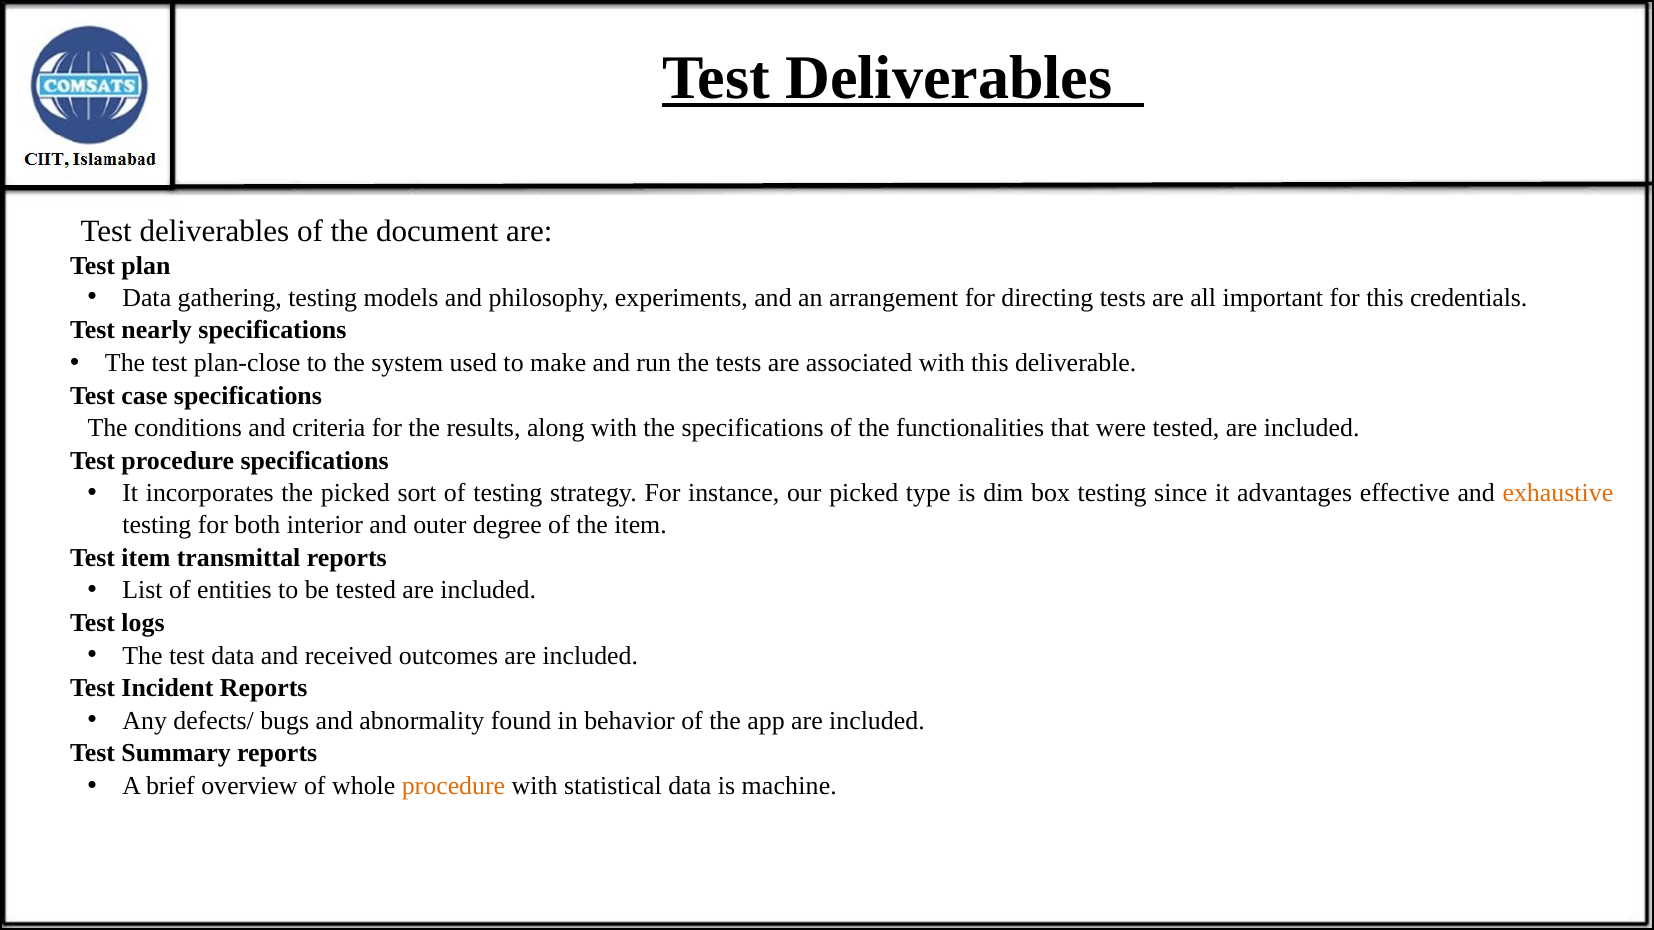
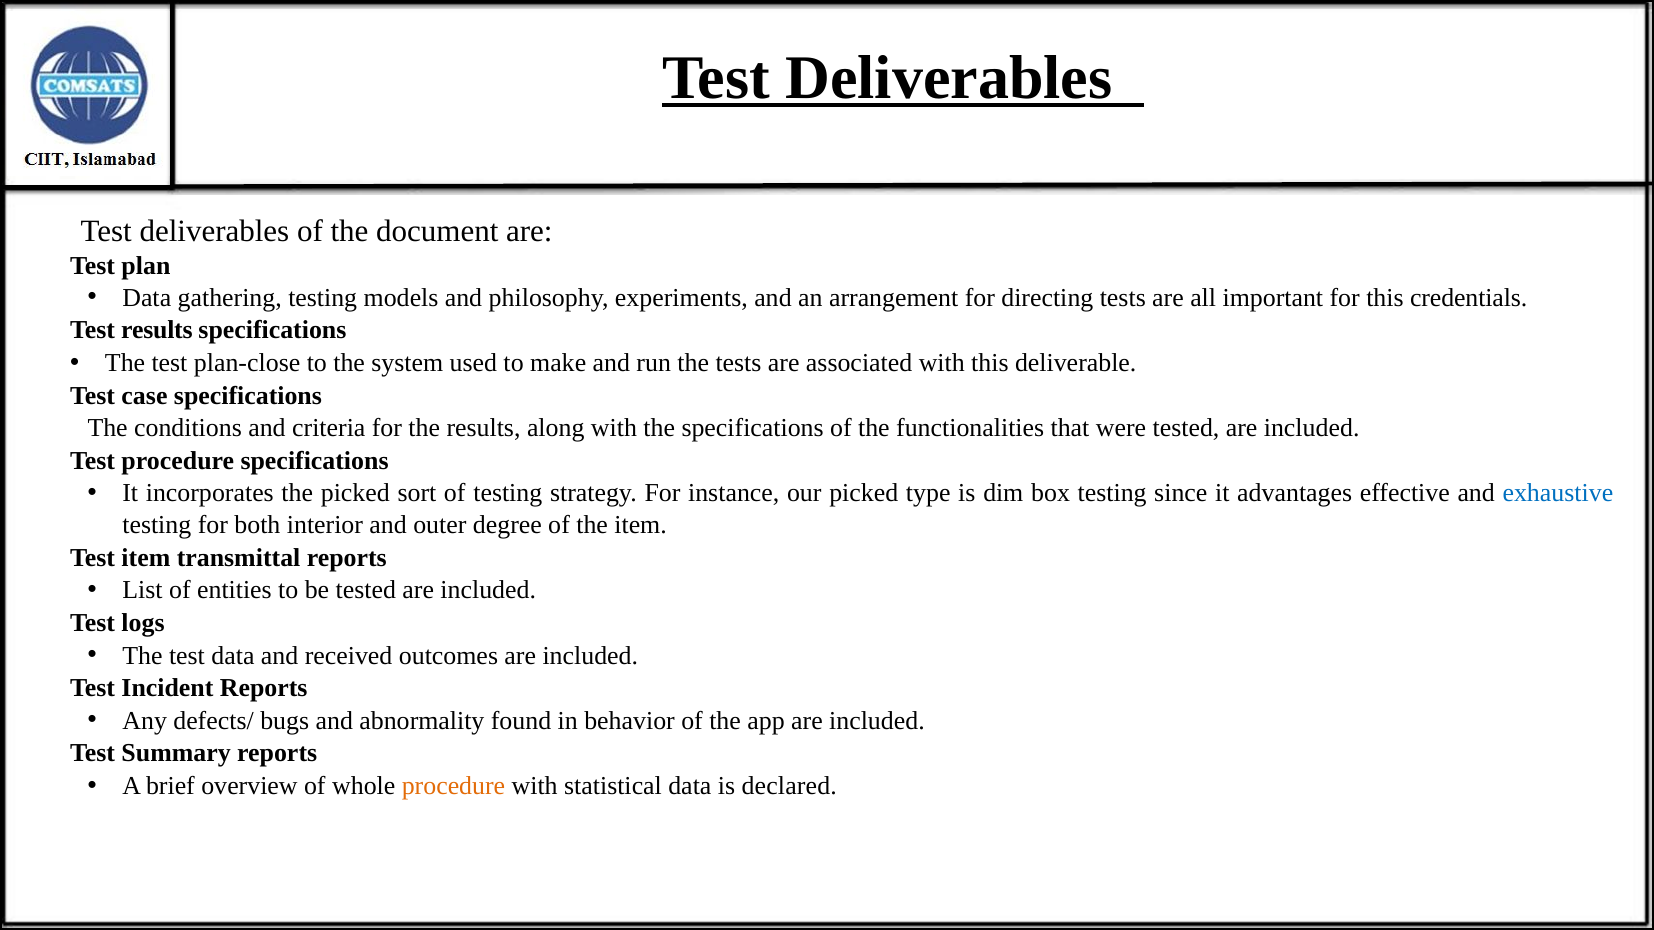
Test nearly: nearly -> results
exhaustive colour: orange -> blue
machine: machine -> declared
